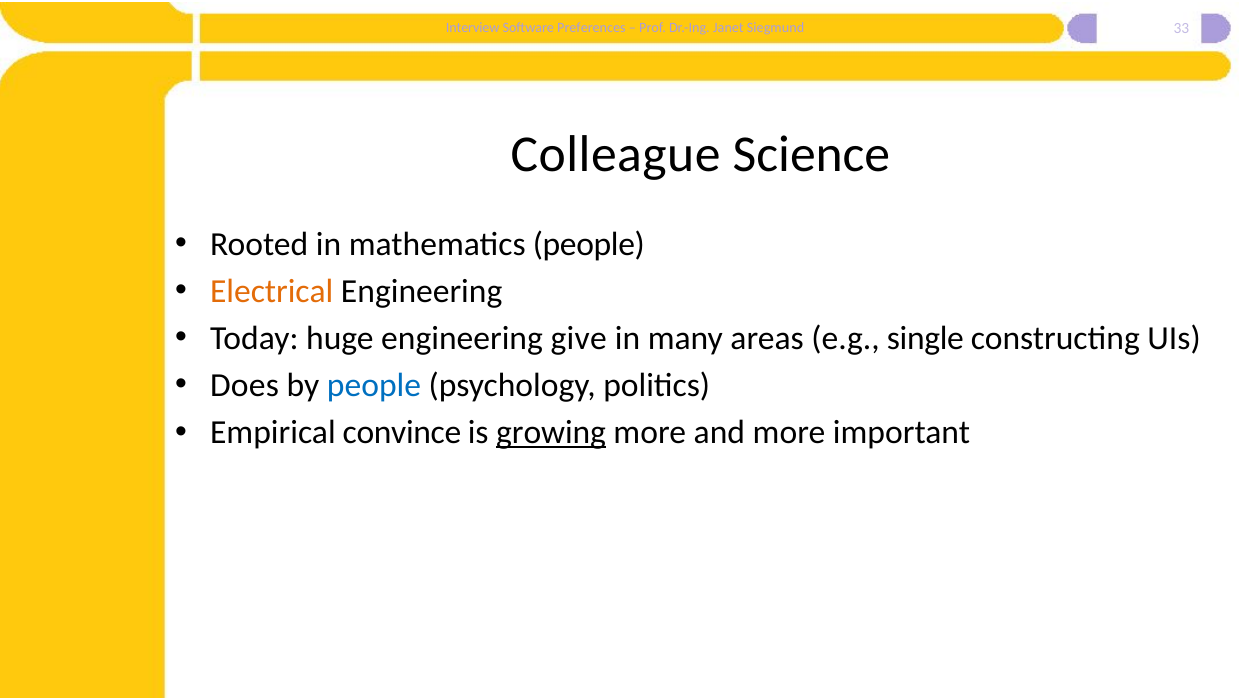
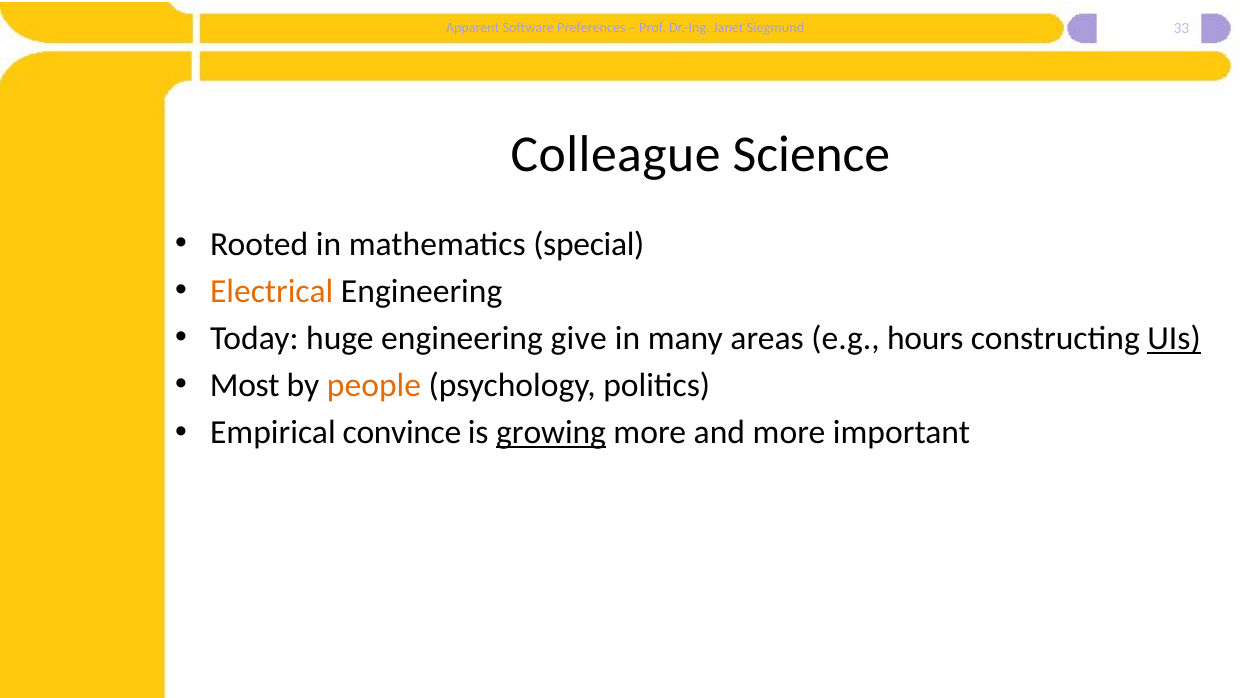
Interview: Interview -> Apparent
mathematics people: people -> special
single: single -> hours
UIs underline: none -> present
Does: Does -> Most
people at (374, 385) colour: blue -> orange
